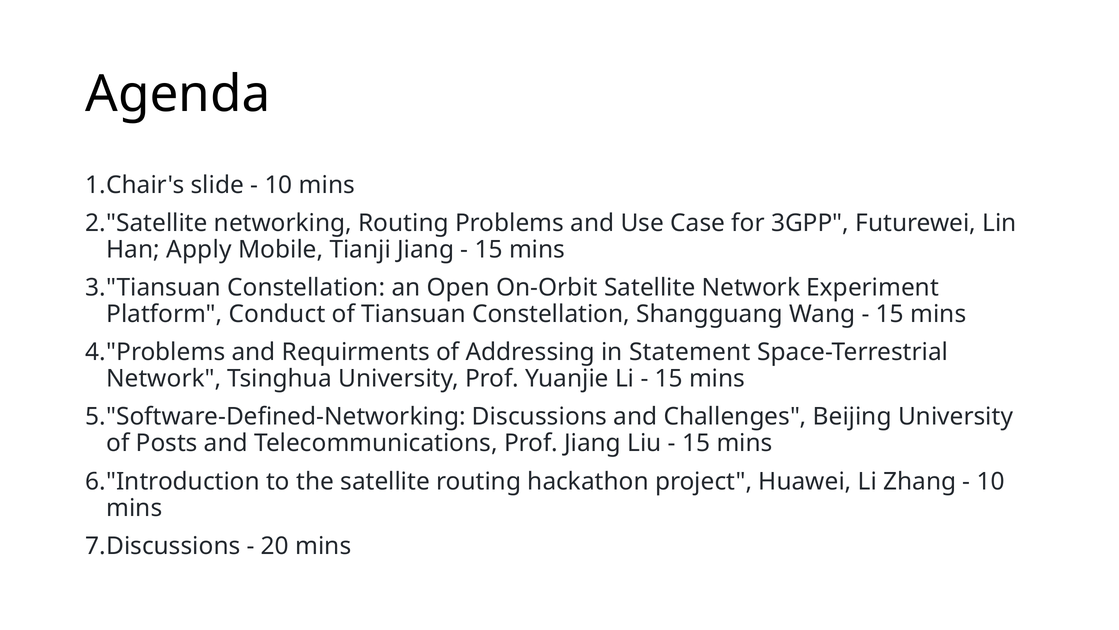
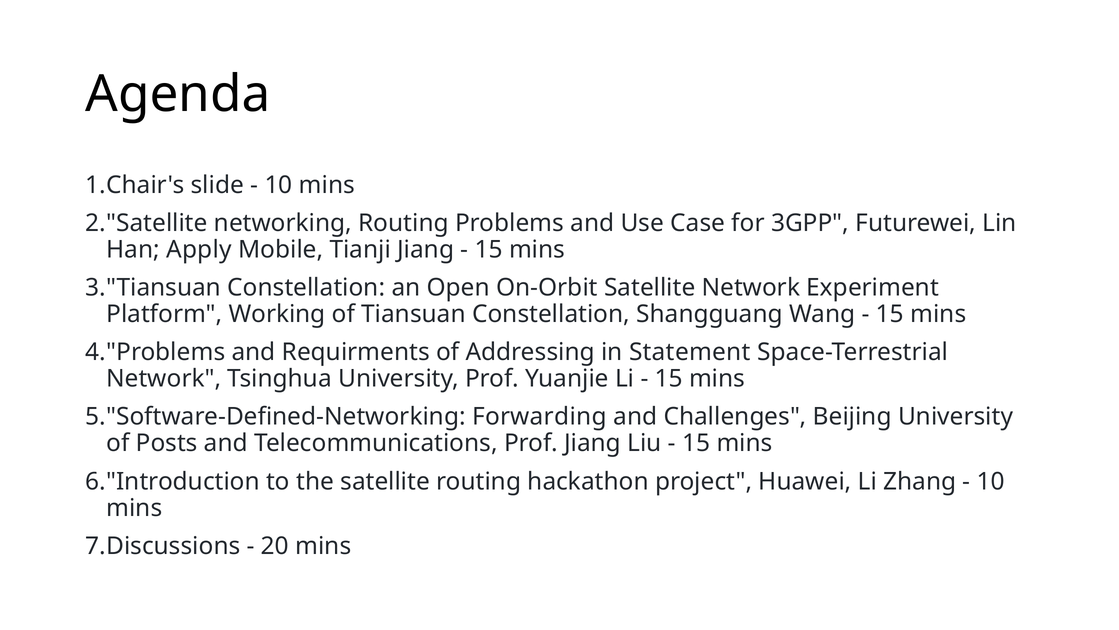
Conduct: Conduct -> Working
Discussions: Discussions -> Forwarding
